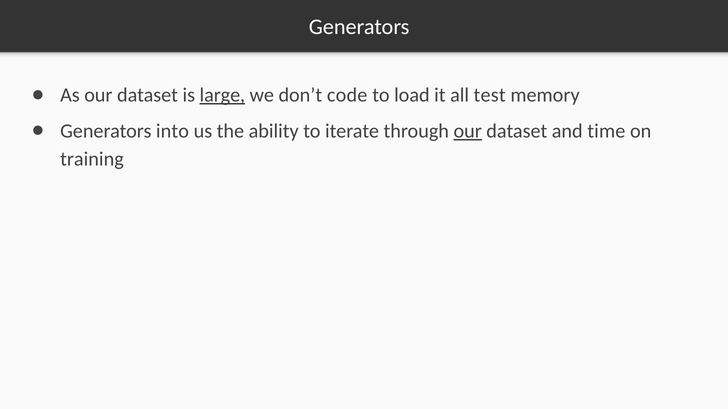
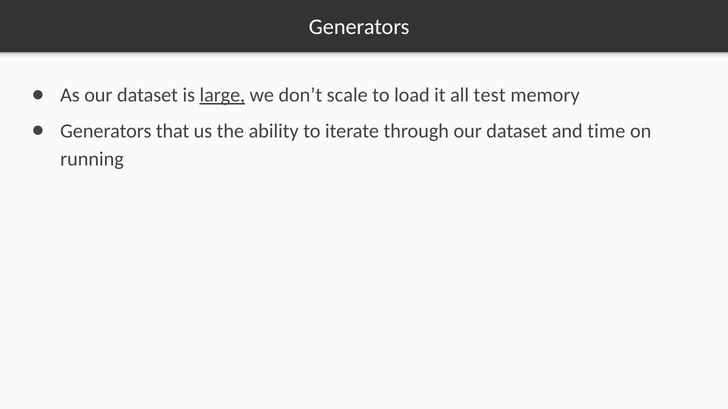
code: code -> scale
into: into -> that
our at (468, 131) underline: present -> none
training: training -> running
